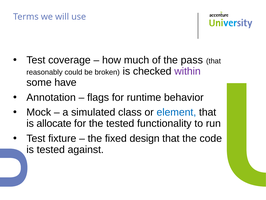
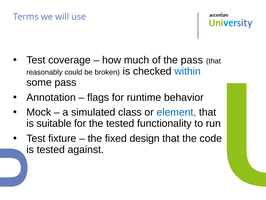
within colour: purple -> blue
some have: have -> pass
allocate: allocate -> suitable
